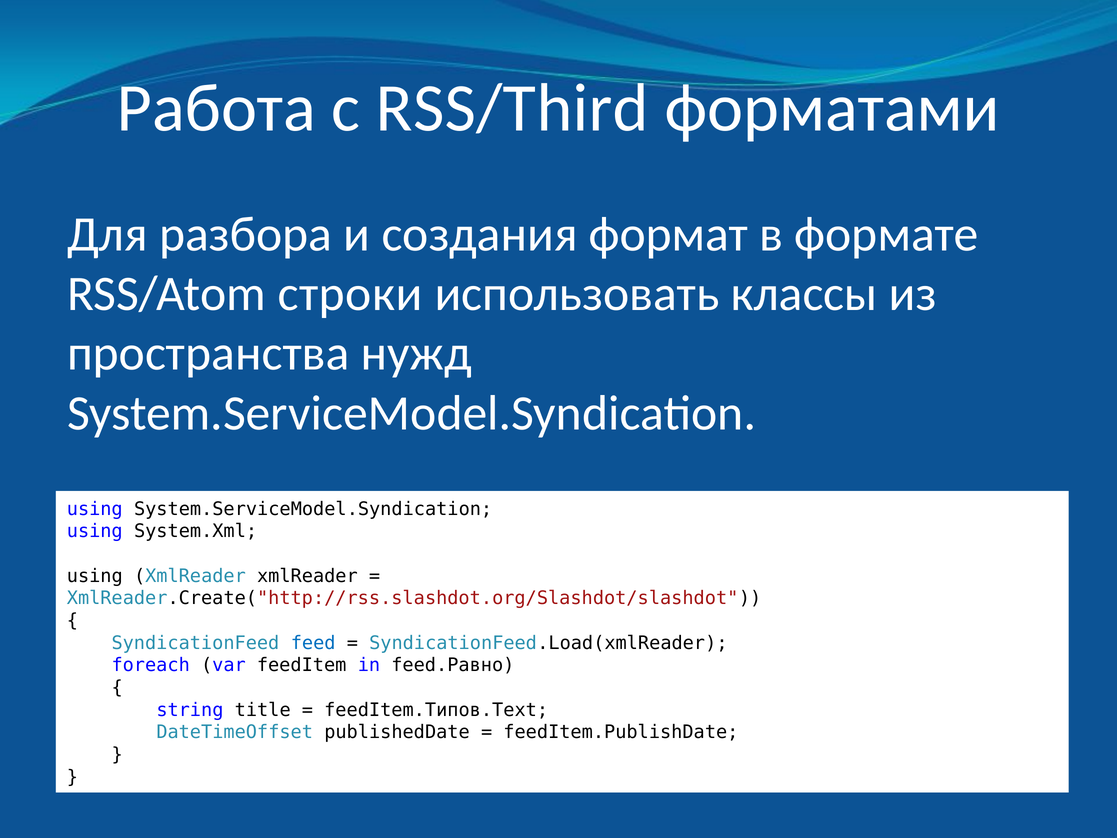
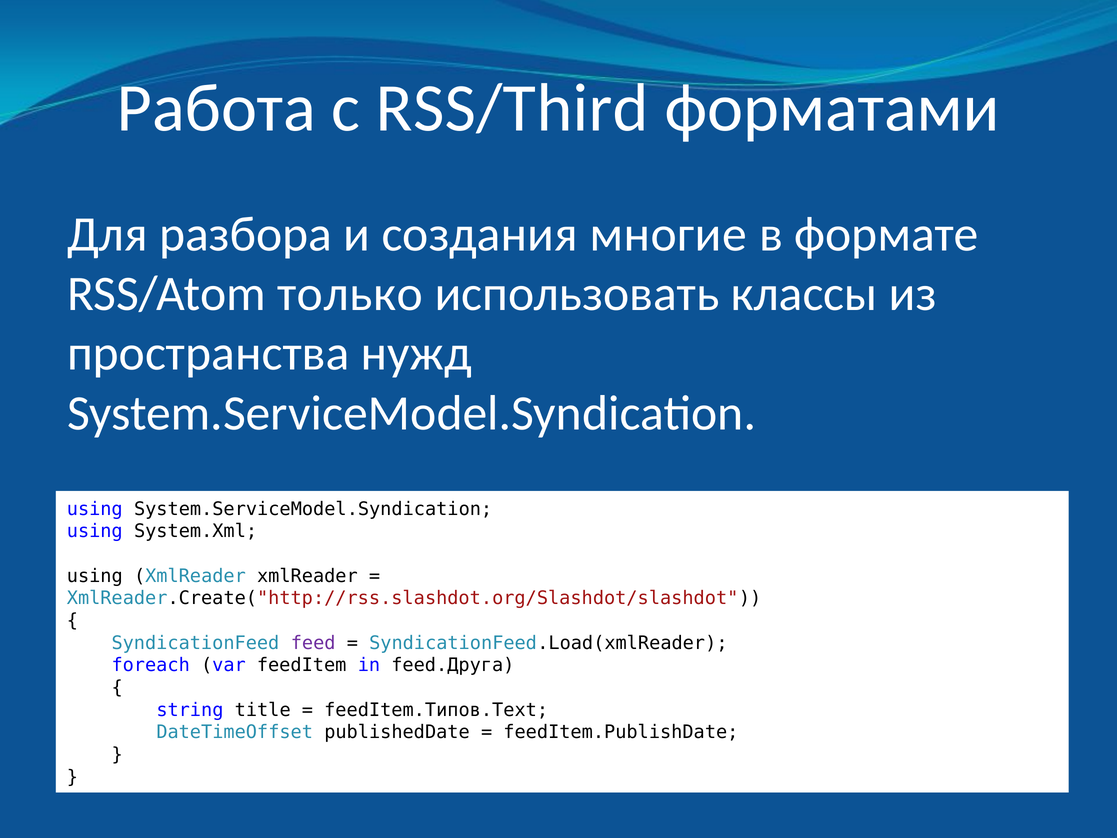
формат: формат -> многие
строки: строки -> только
feed colour: blue -> purple
feed.Равно: feed.Равно -> feed.Друга
